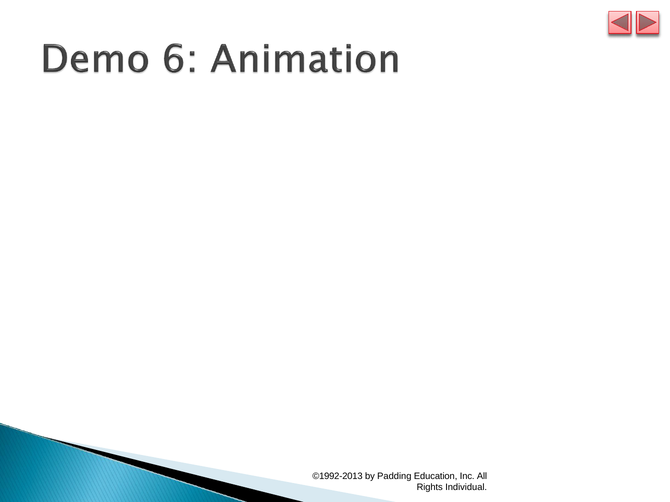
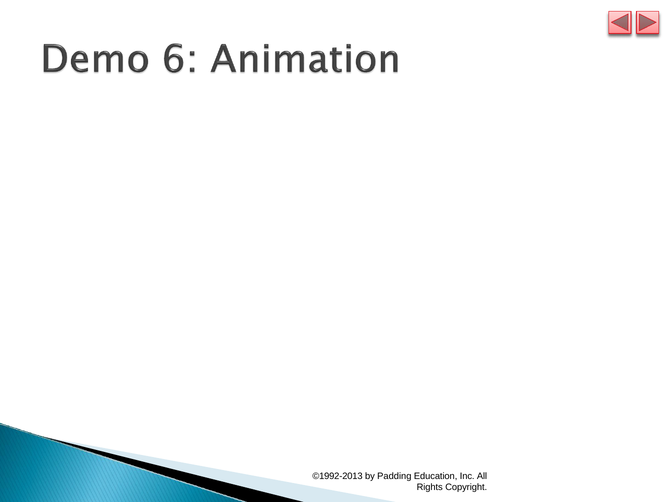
Individual: Individual -> Copyright
